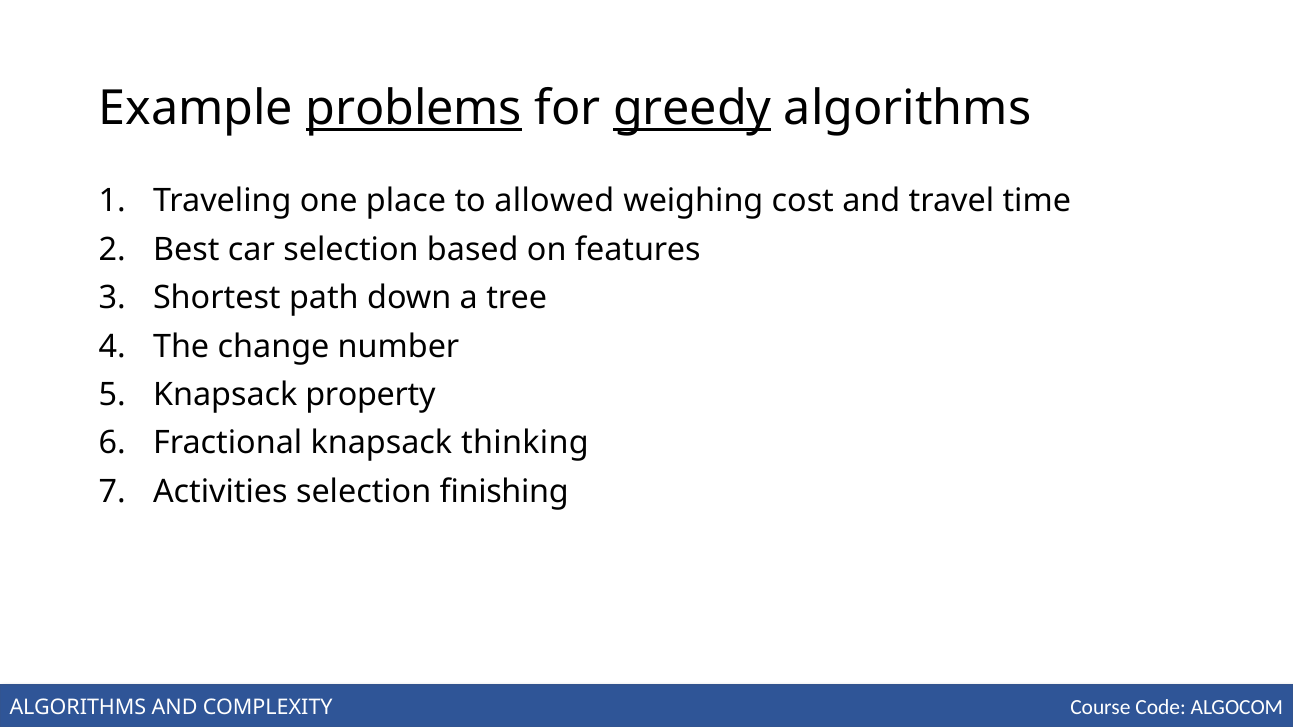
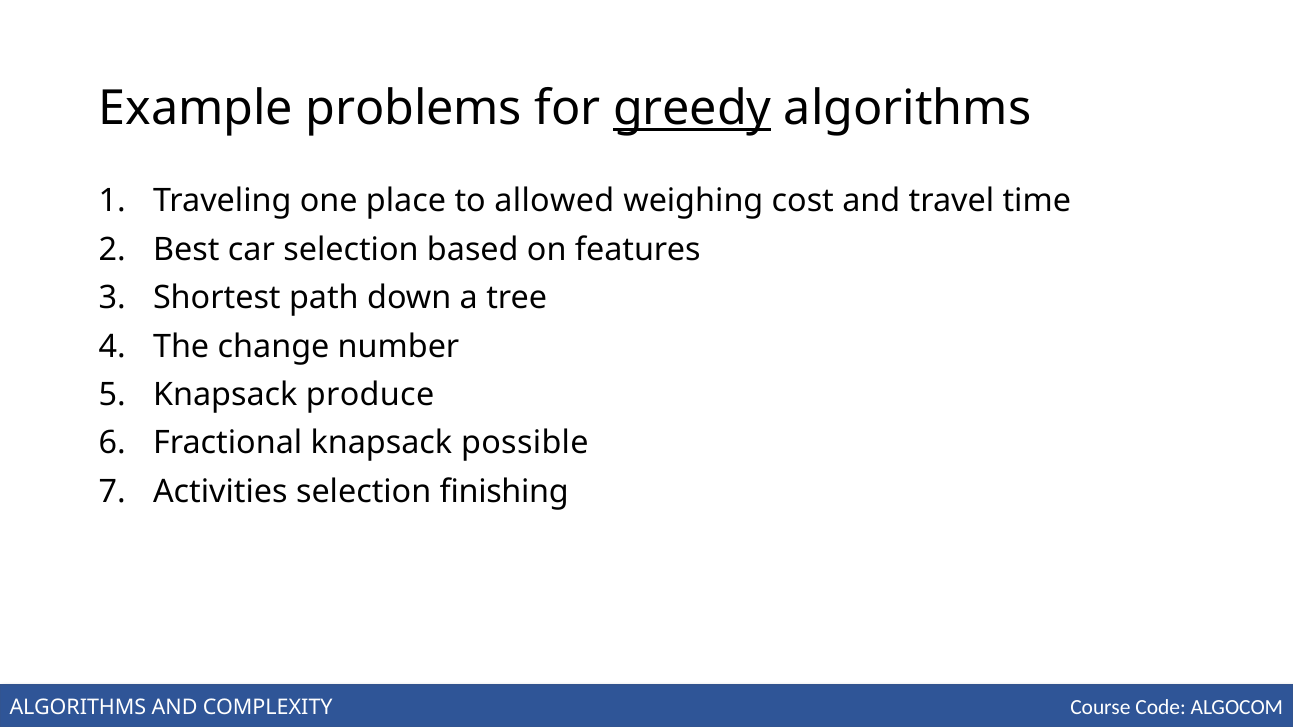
problems underline: present -> none
property: property -> produce
thinking: thinking -> possible
